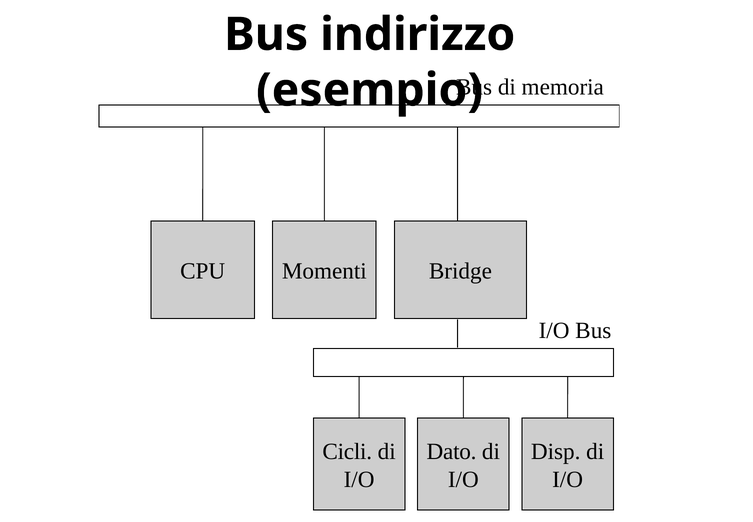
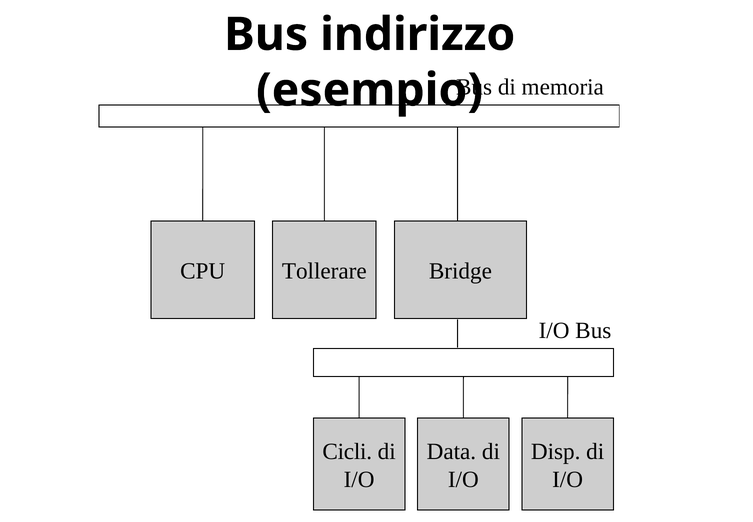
Momenti: Momenti -> Tollerare
Dato: Dato -> Data
